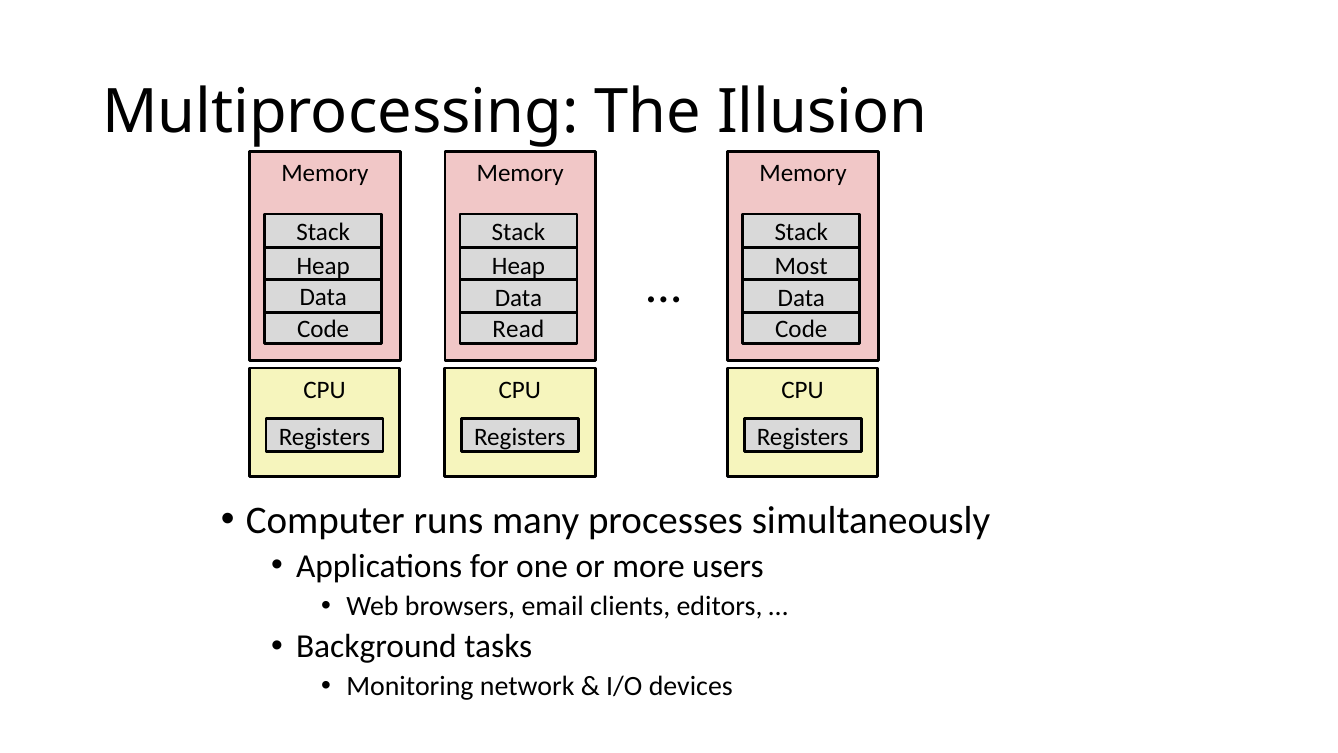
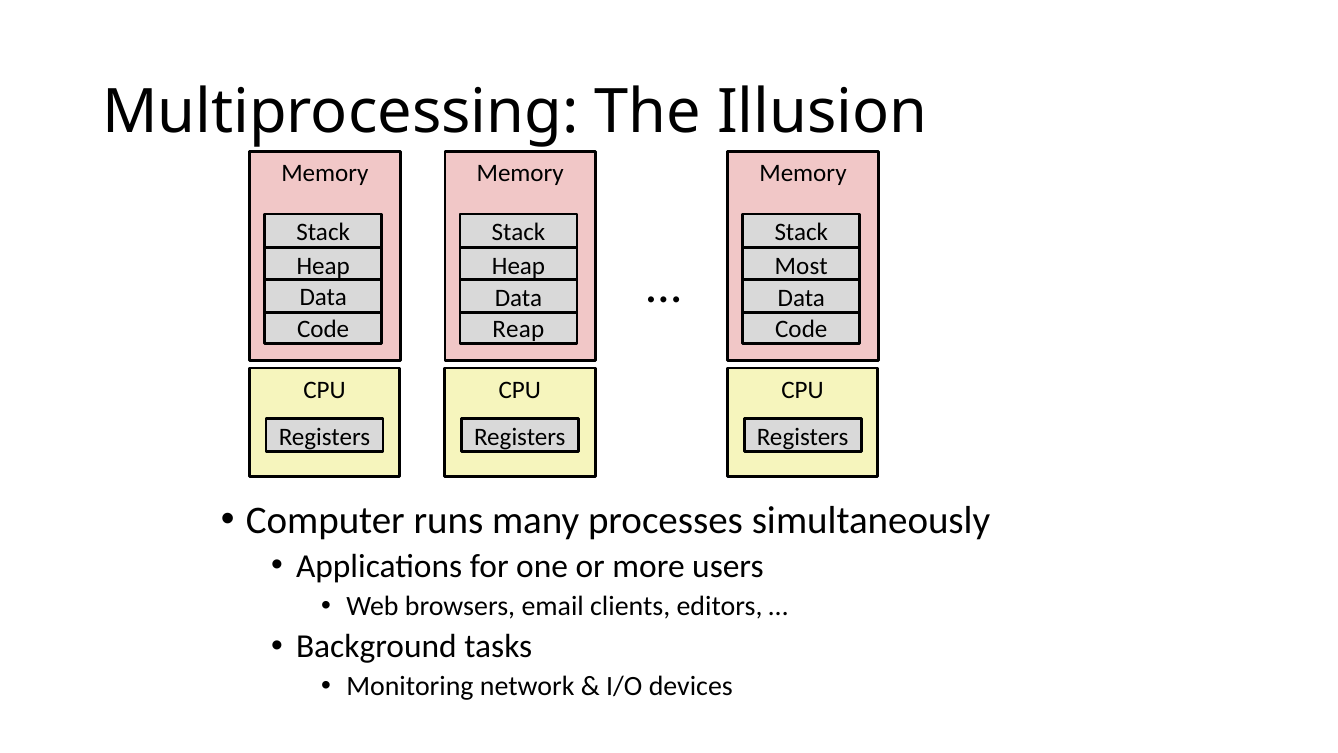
Read: Read -> Reap
